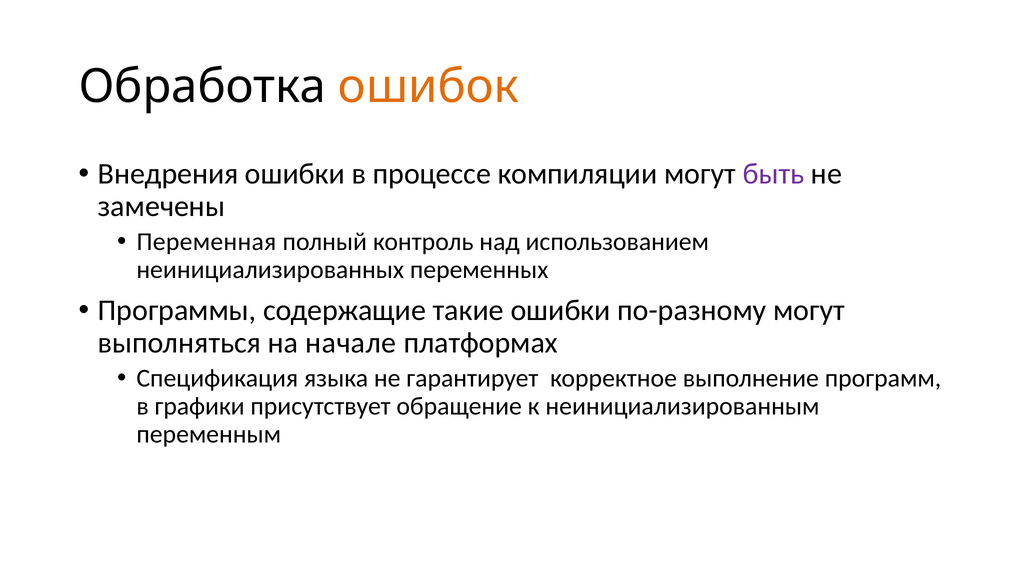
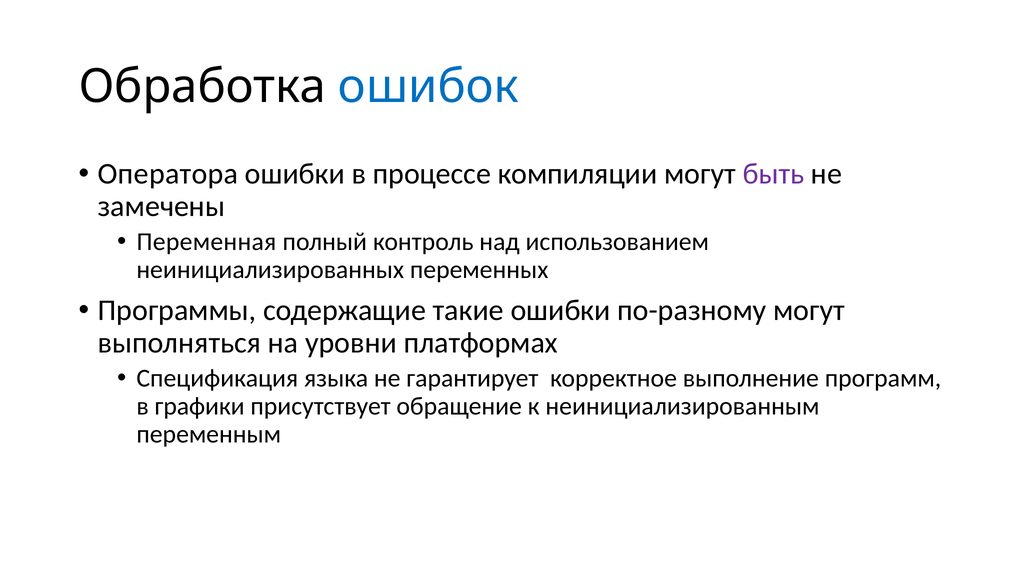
ошибок colour: orange -> blue
Внедрения: Внедрения -> Оператора
начале: начале -> уровни
